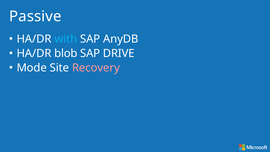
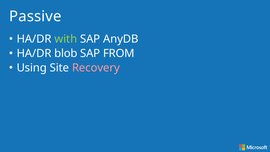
with colour: light blue -> light green
DRIVE: DRIVE -> FROM
Mode: Mode -> Using
